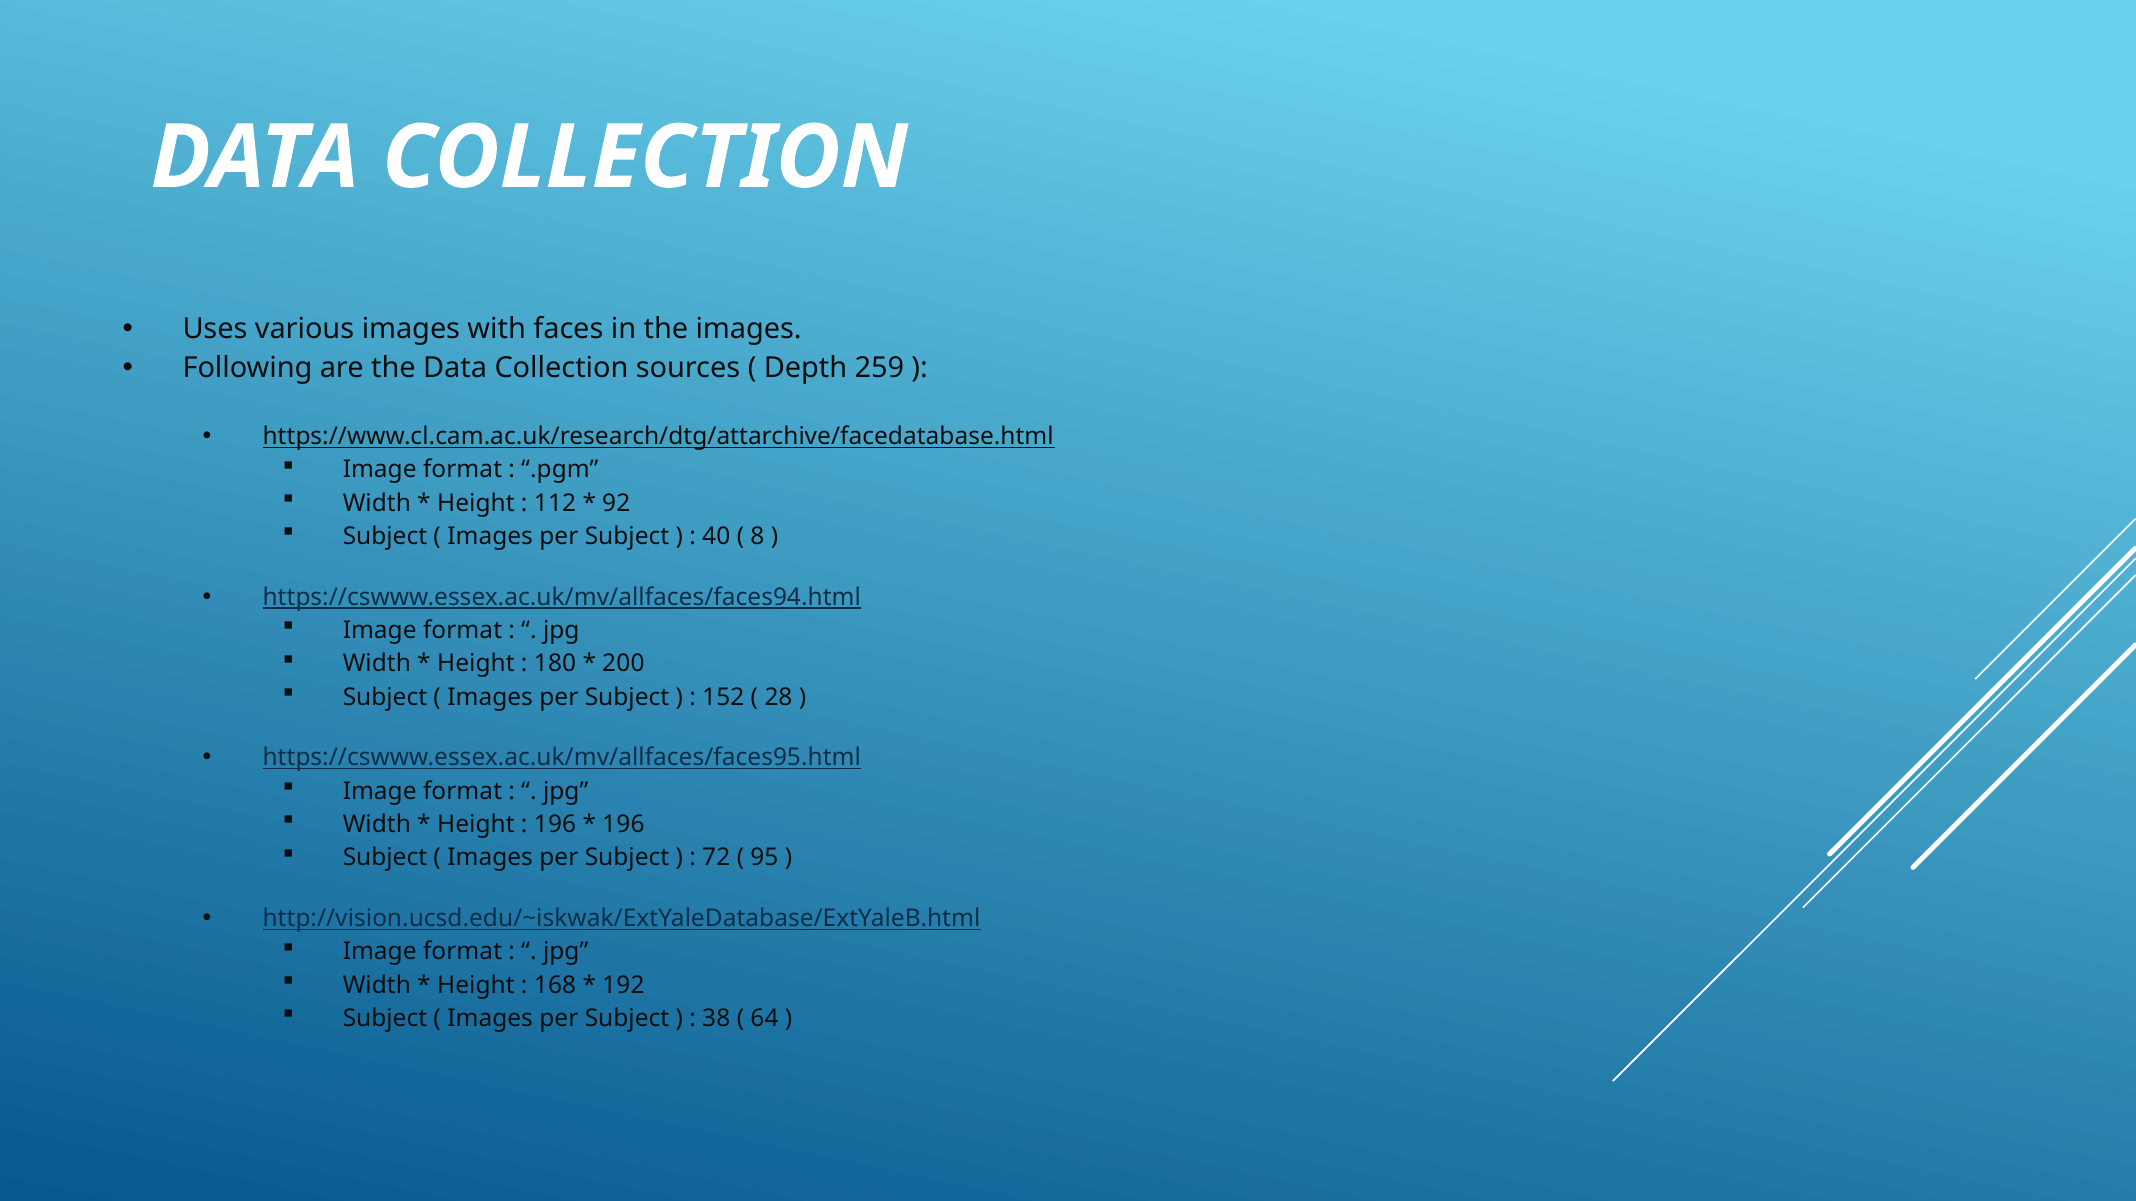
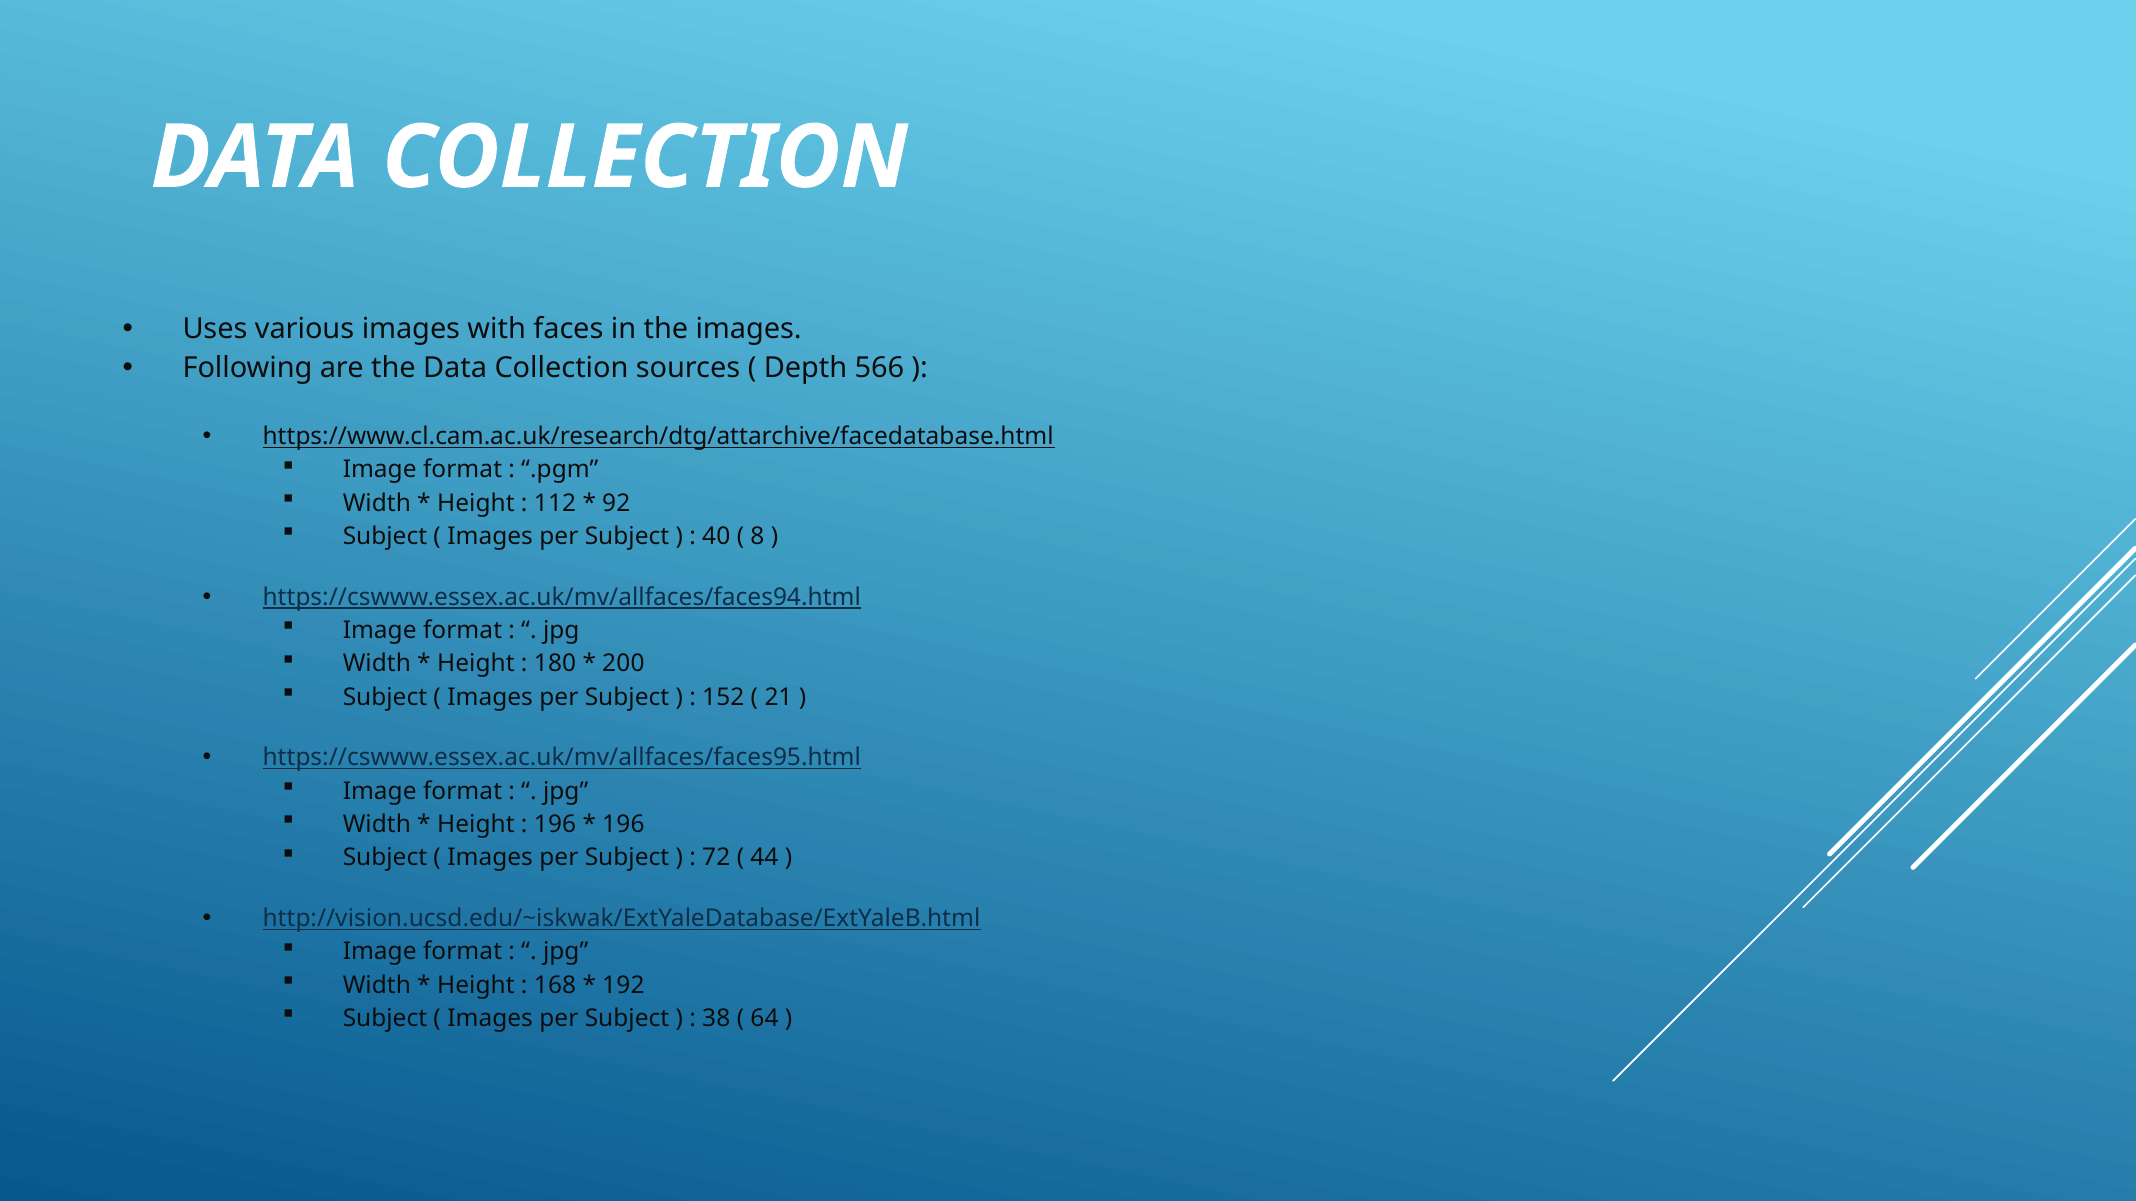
259: 259 -> 566
28: 28 -> 21
95: 95 -> 44
